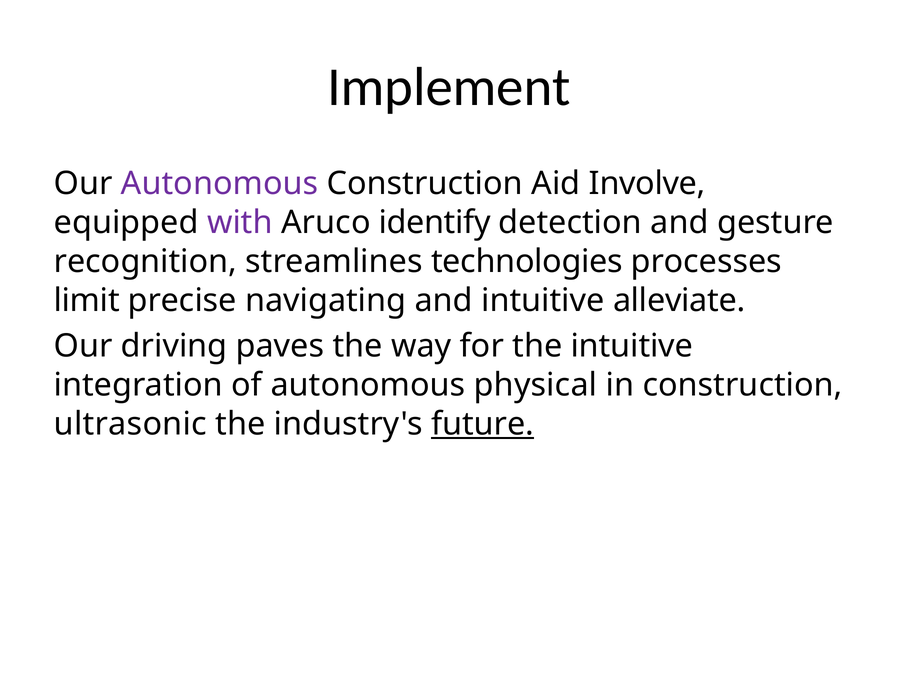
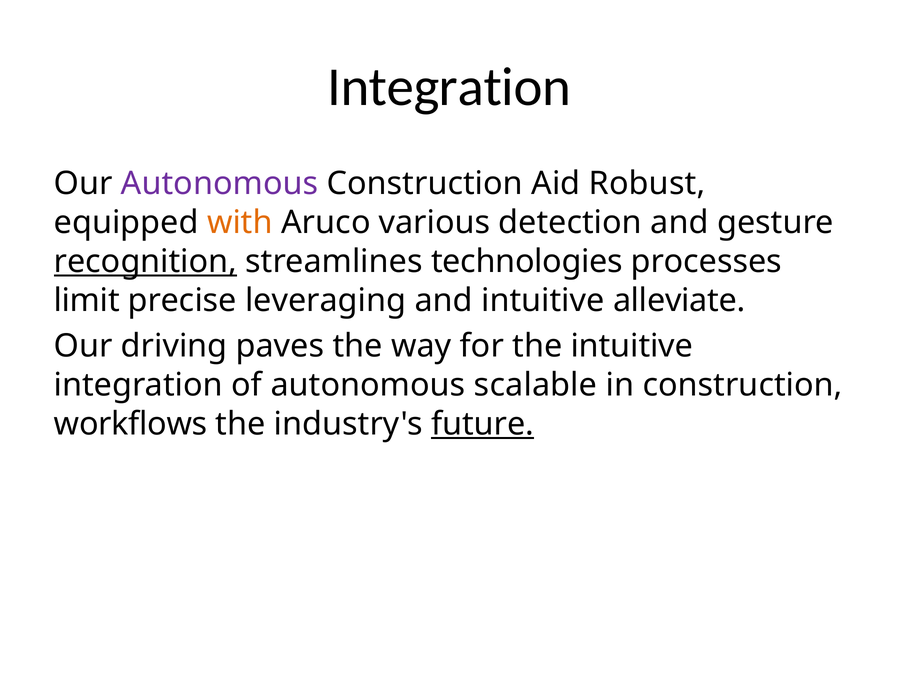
Implement at (449, 87): Implement -> Integration
Involve: Involve -> Robust
with colour: purple -> orange
identify: identify -> various
recognition underline: none -> present
navigating: navigating -> leveraging
physical: physical -> scalable
ultrasonic: ultrasonic -> workflows
